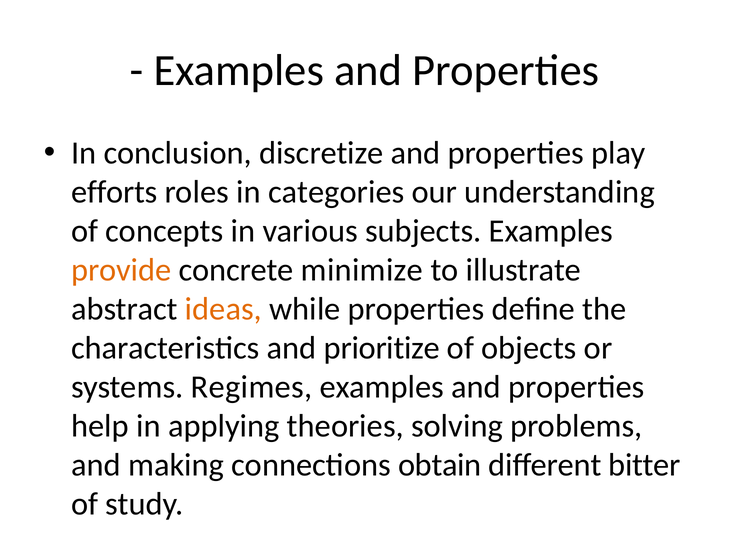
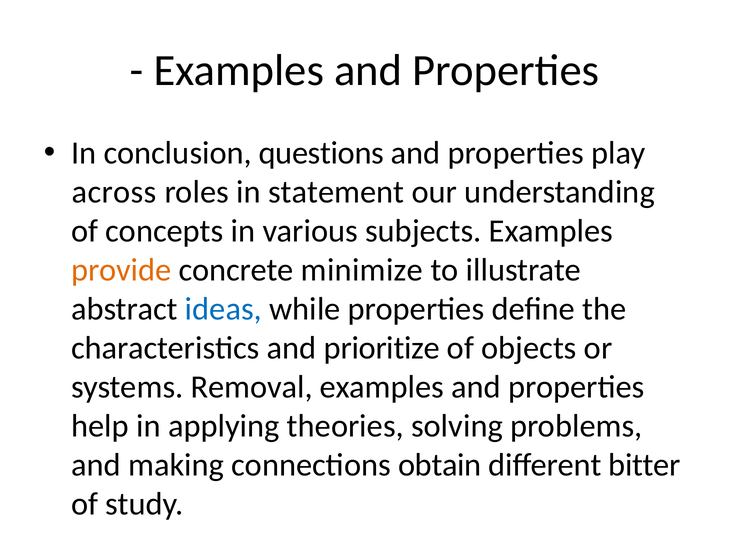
discretize: discretize -> questions
efforts: efforts -> across
categories: categories -> statement
ideas colour: orange -> blue
Regimes: Regimes -> Removal
